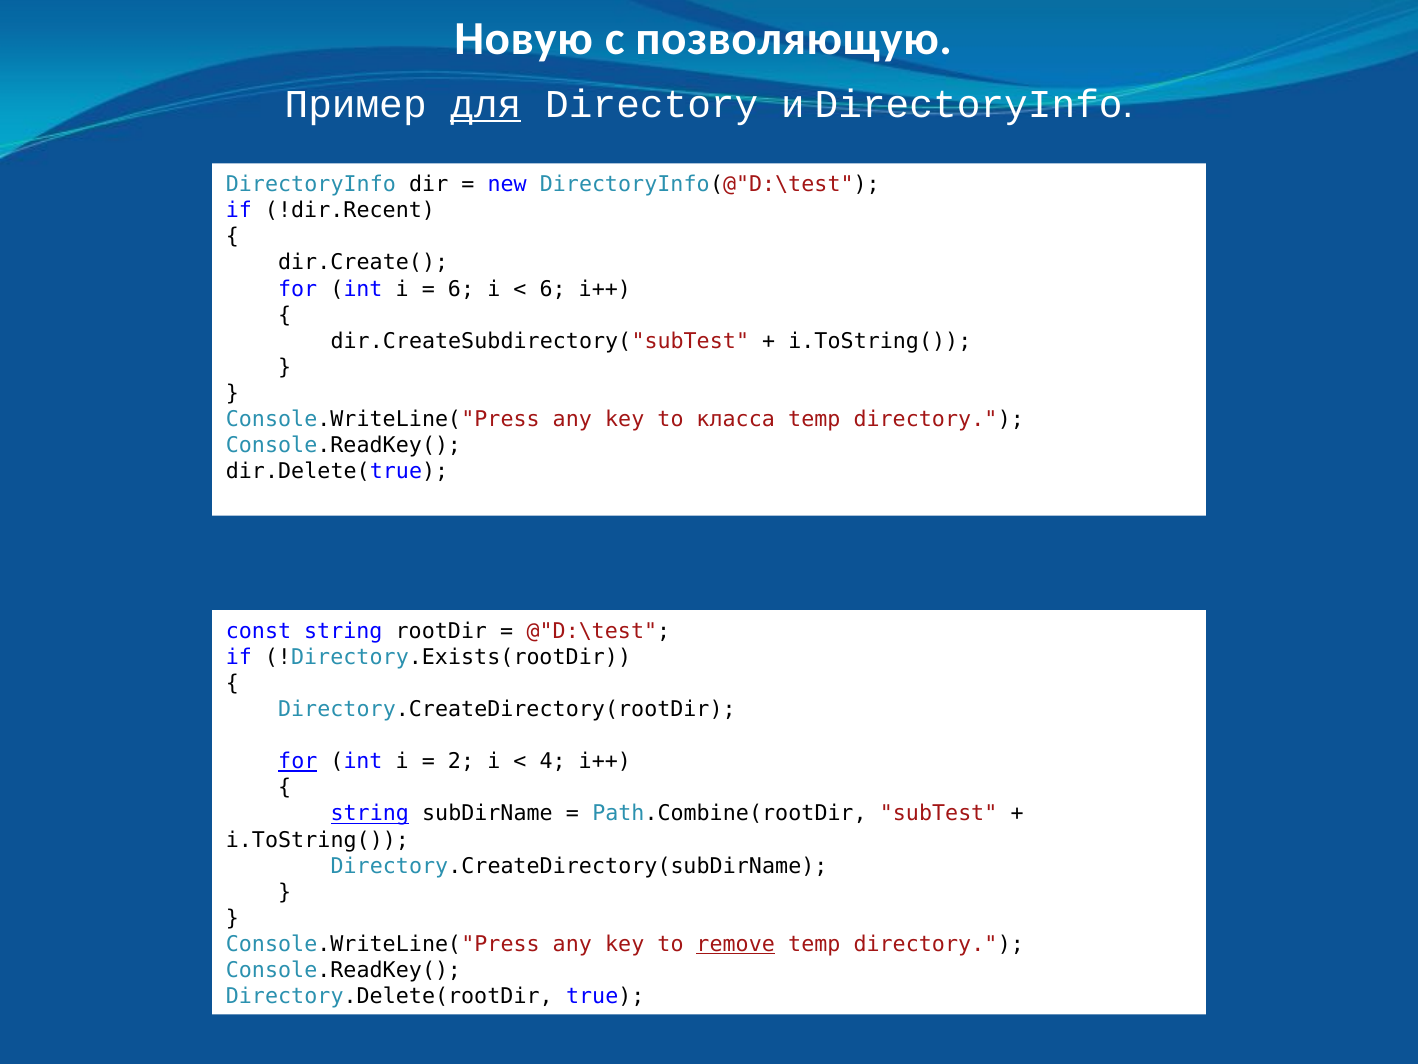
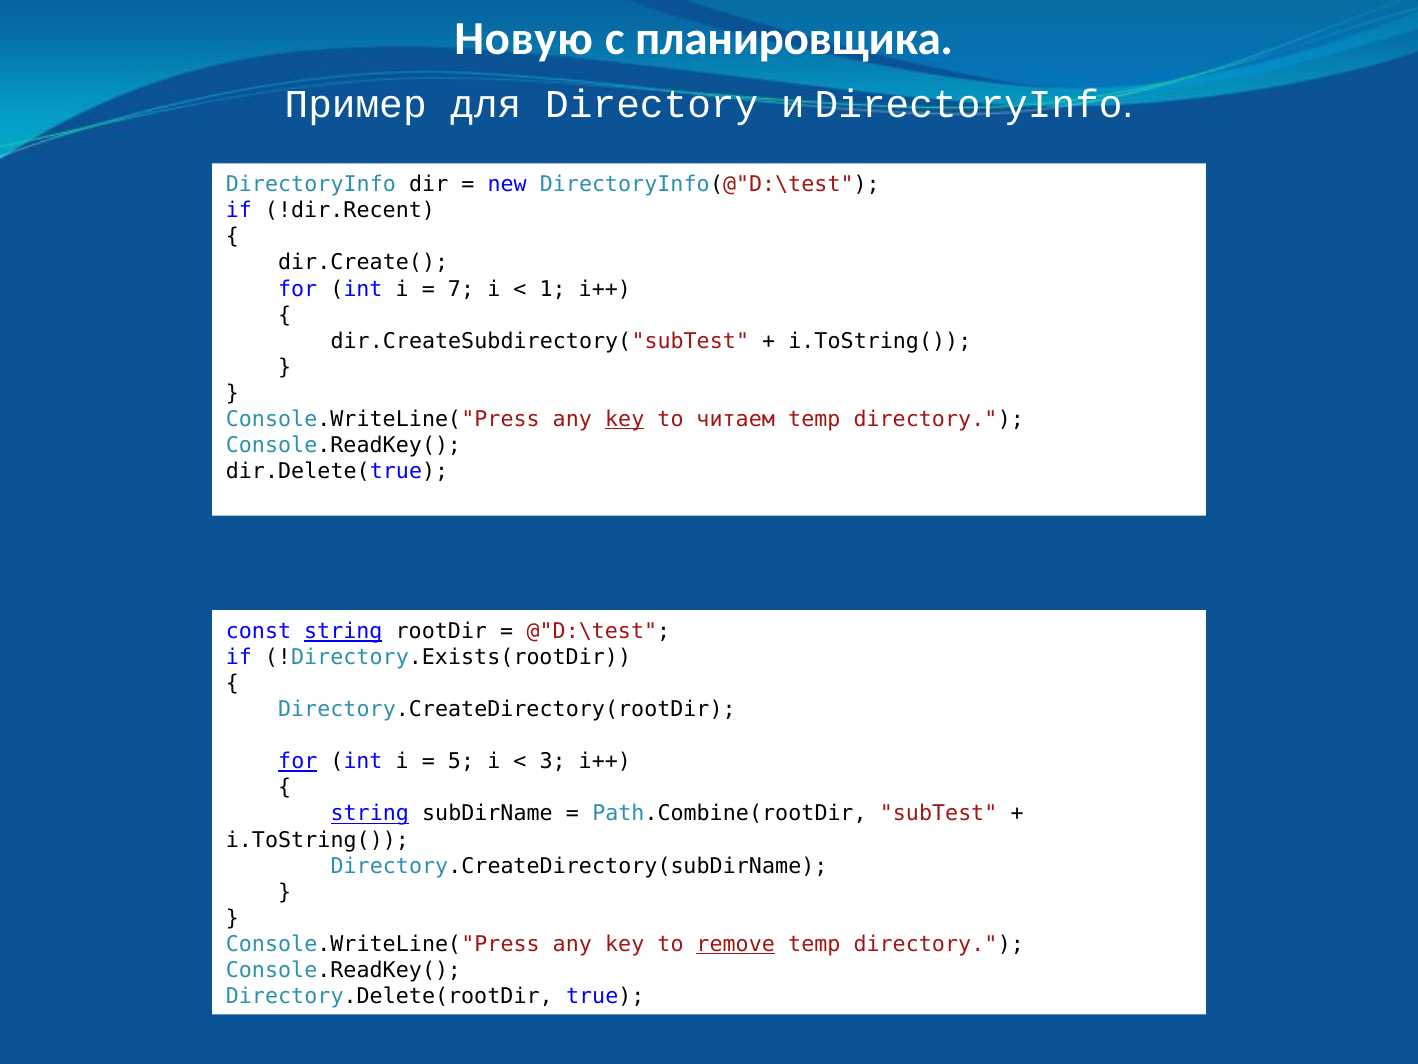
позволяющую: позволяющую -> планировщика
для underline: present -> none
6 at (461, 289): 6 -> 7
6 at (553, 289): 6 -> 1
key at (625, 419) underline: none -> present
класса: класса -> читаем
string at (343, 631) underline: none -> present
2: 2 -> 5
4: 4 -> 3
